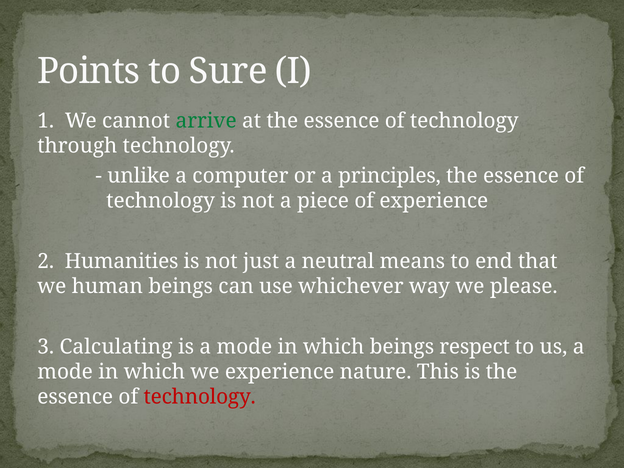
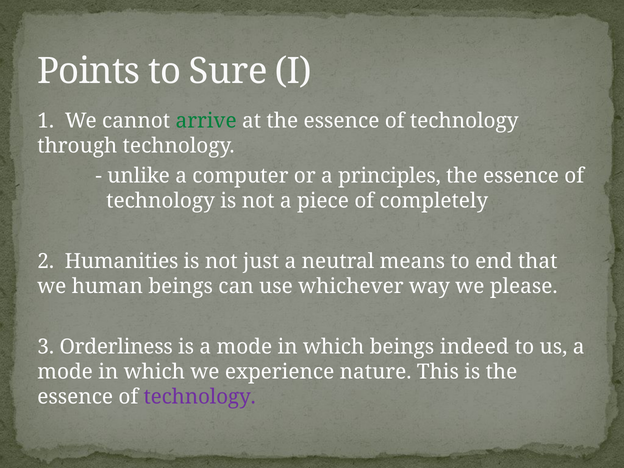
of experience: experience -> completely
Calculating: Calculating -> Orderliness
respect: respect -> indeed
technology at (200, 397) colour: red -> purple
